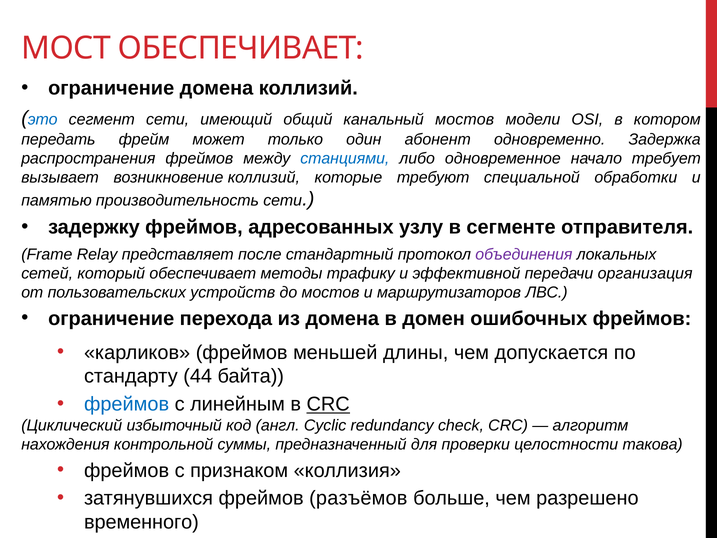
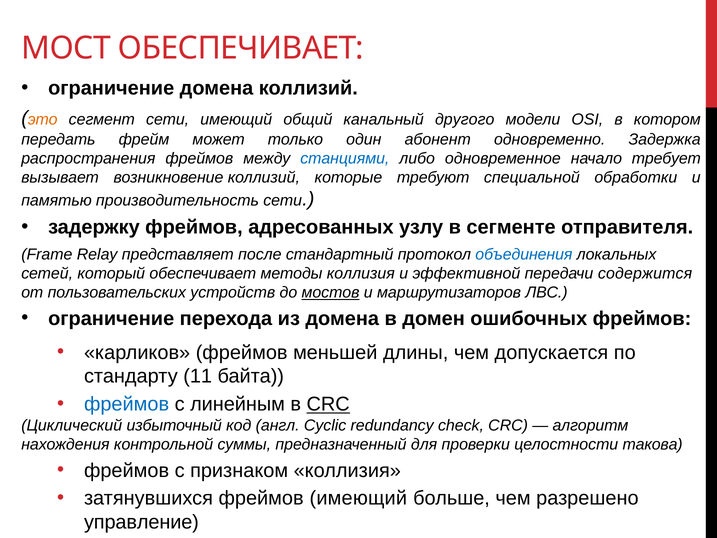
это colour: blue -> orange
канальный мостов: мостов -> другого
объединения colour: purple -> blue
методы трафику: трафику -> коллизия
организация: организация -> содержится
мостов at (331, 293) underline: none -> present
44: 44 -> 11
фреймов разъёмов: разъёмов -> имеющий
временного: временного -> управление
